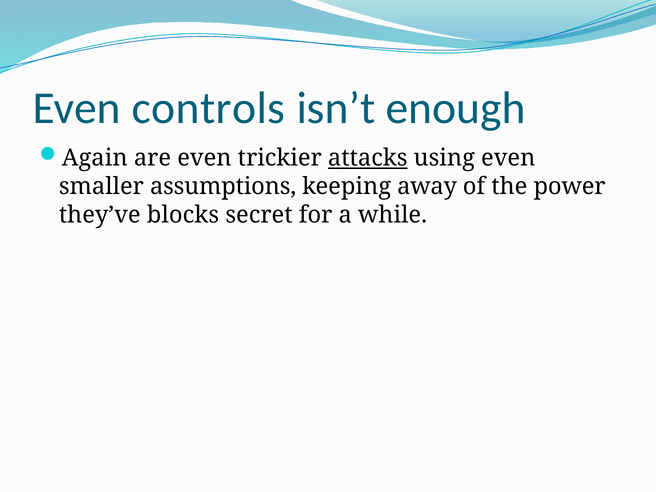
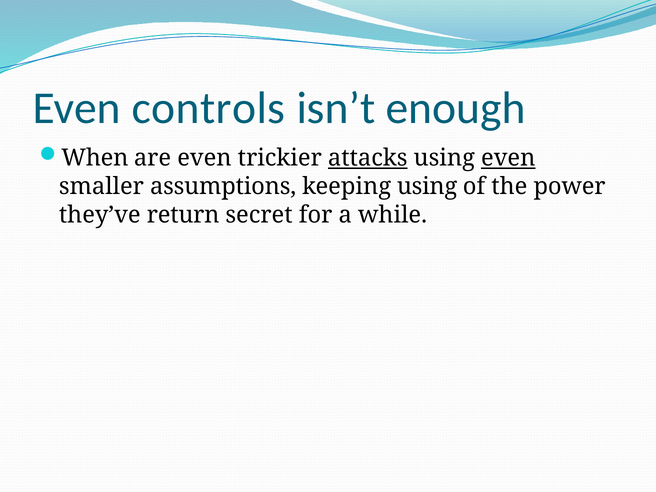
Again: Again -> When
even at (508, 158) underline: none -> present
keeping away: away -> using
blocks: blocks -> return
